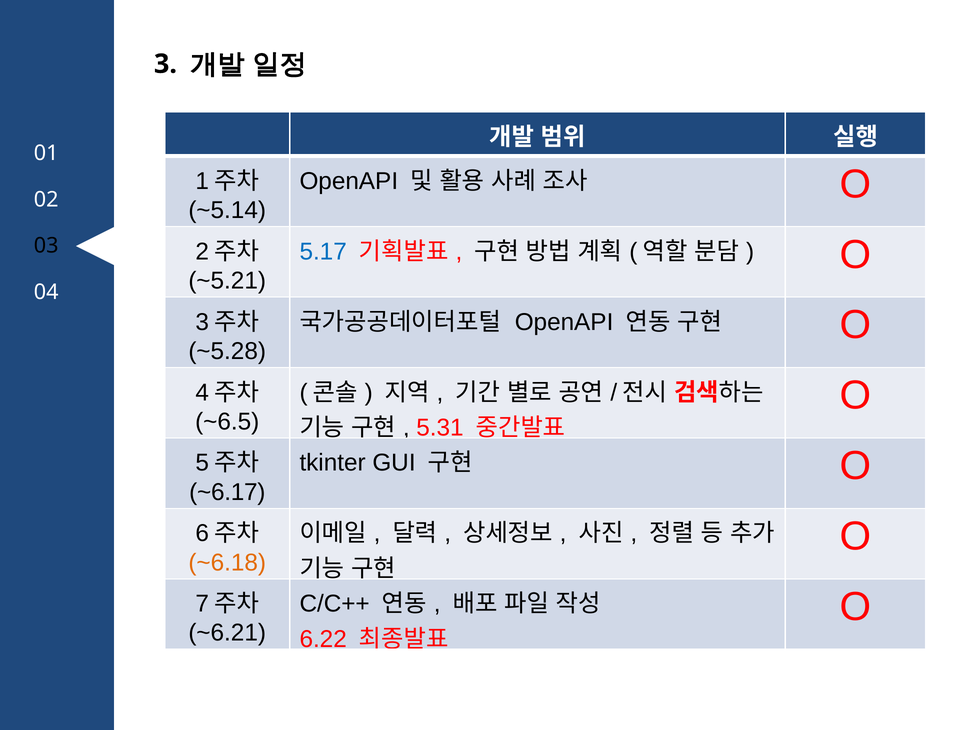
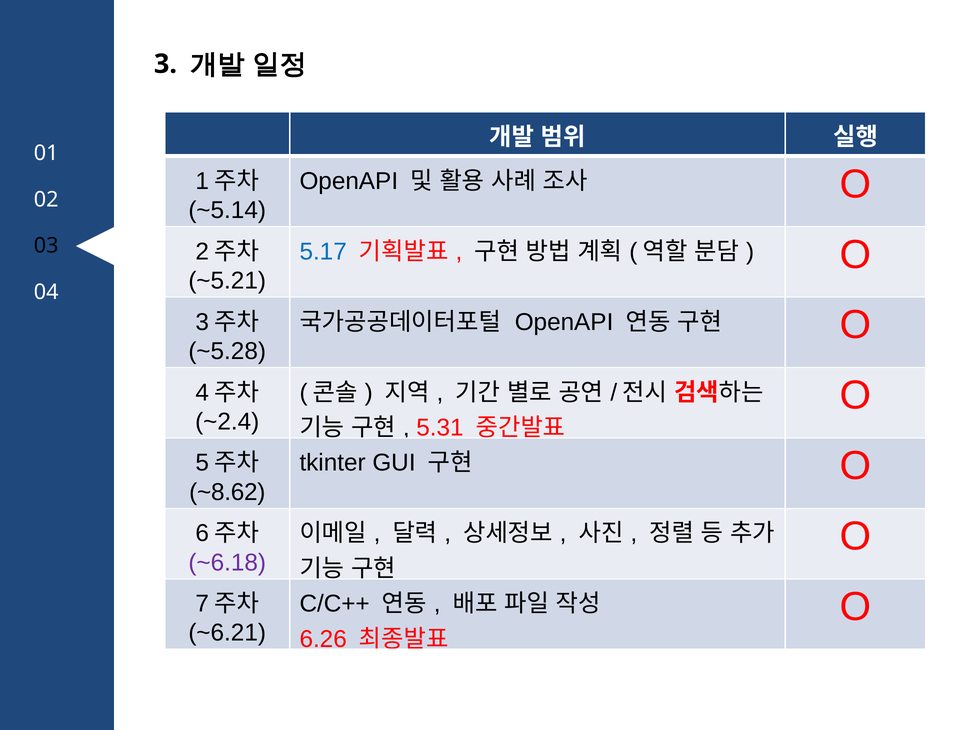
~6.5: ~6.5 -> ~2.4
~6.17: ~6.17 -> ~8.62
~6.18 colour: orange -> purple
6.22: 6.22 -> 6.26
